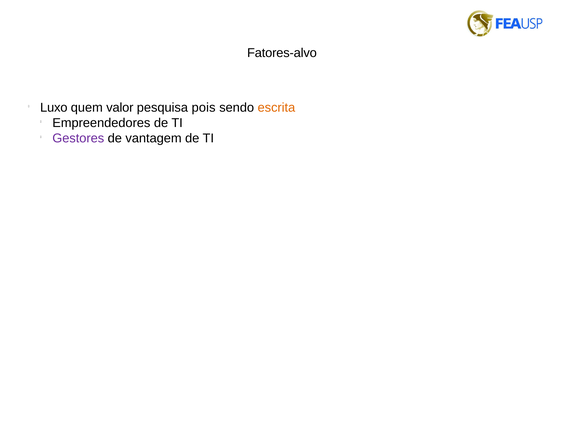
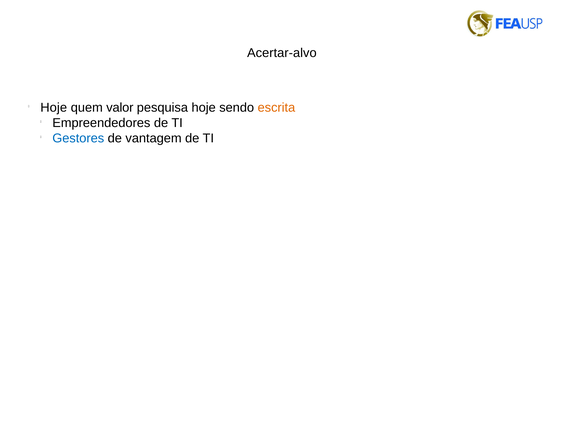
Fatores-alvo: Fatores-alvo -> Acertar-alvo
Luxo at (54, 108): Luxo -> Hoje
pesquisa pois: pois -> hoje
Gestores colour: purple -> blue
